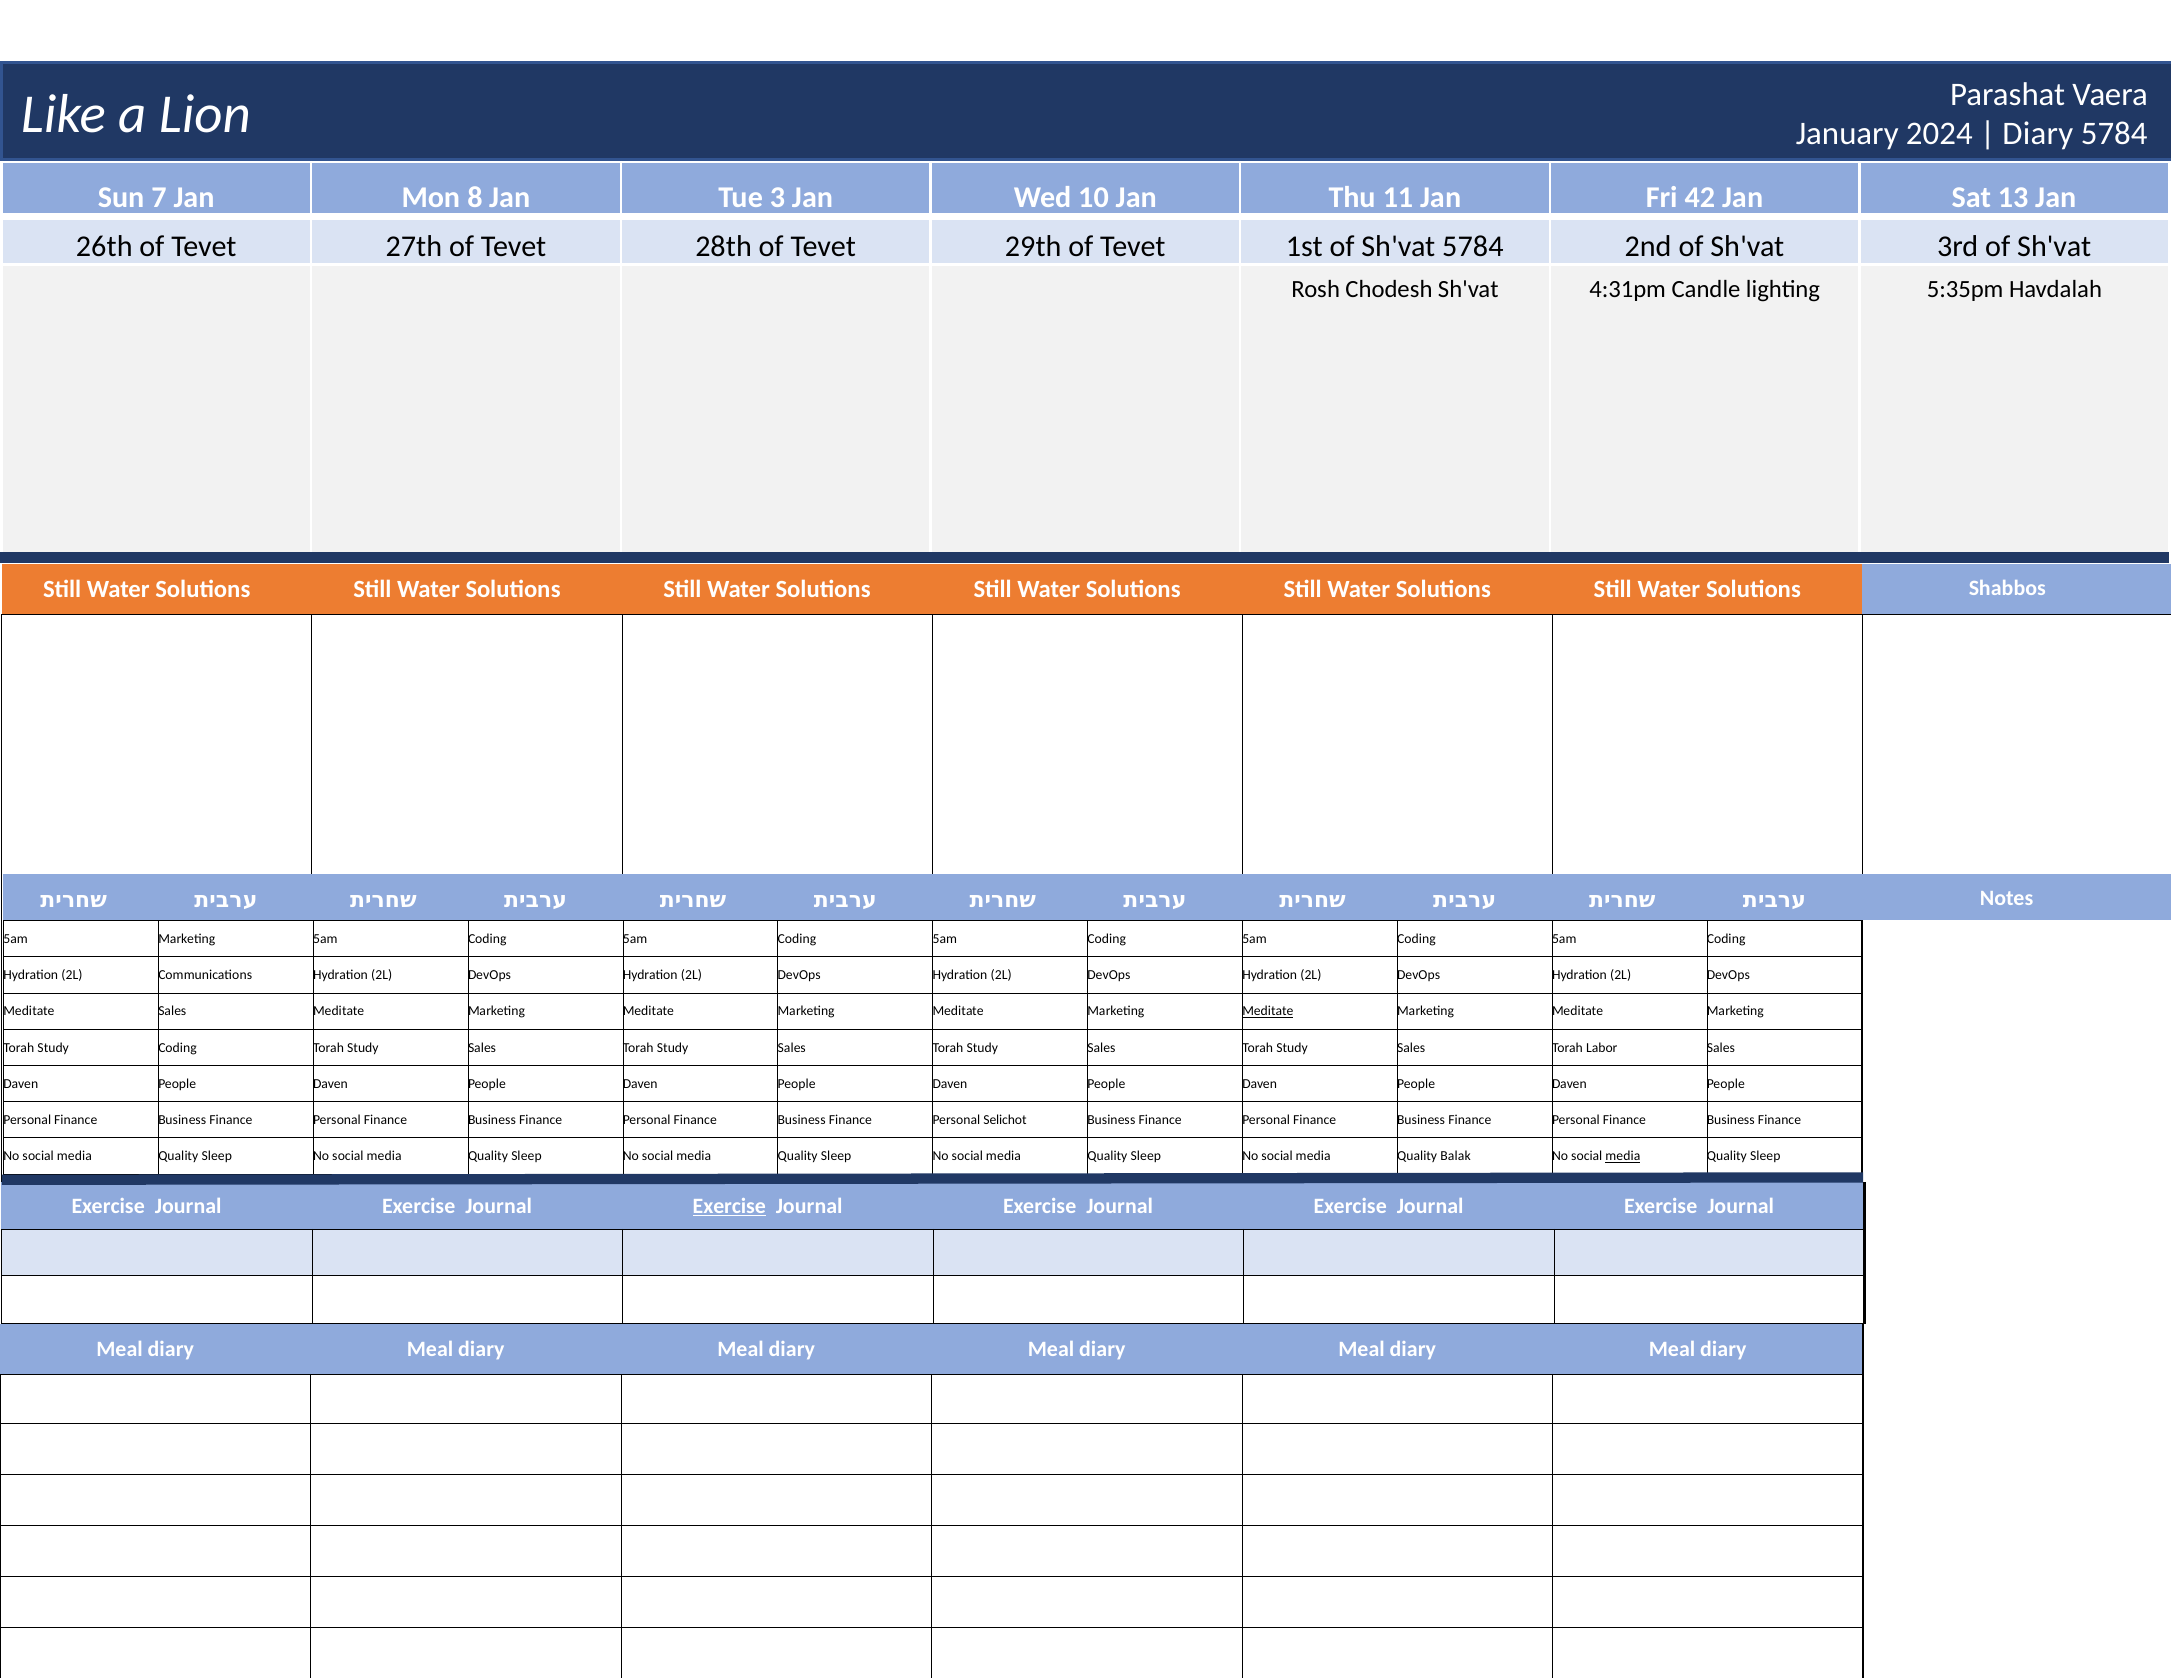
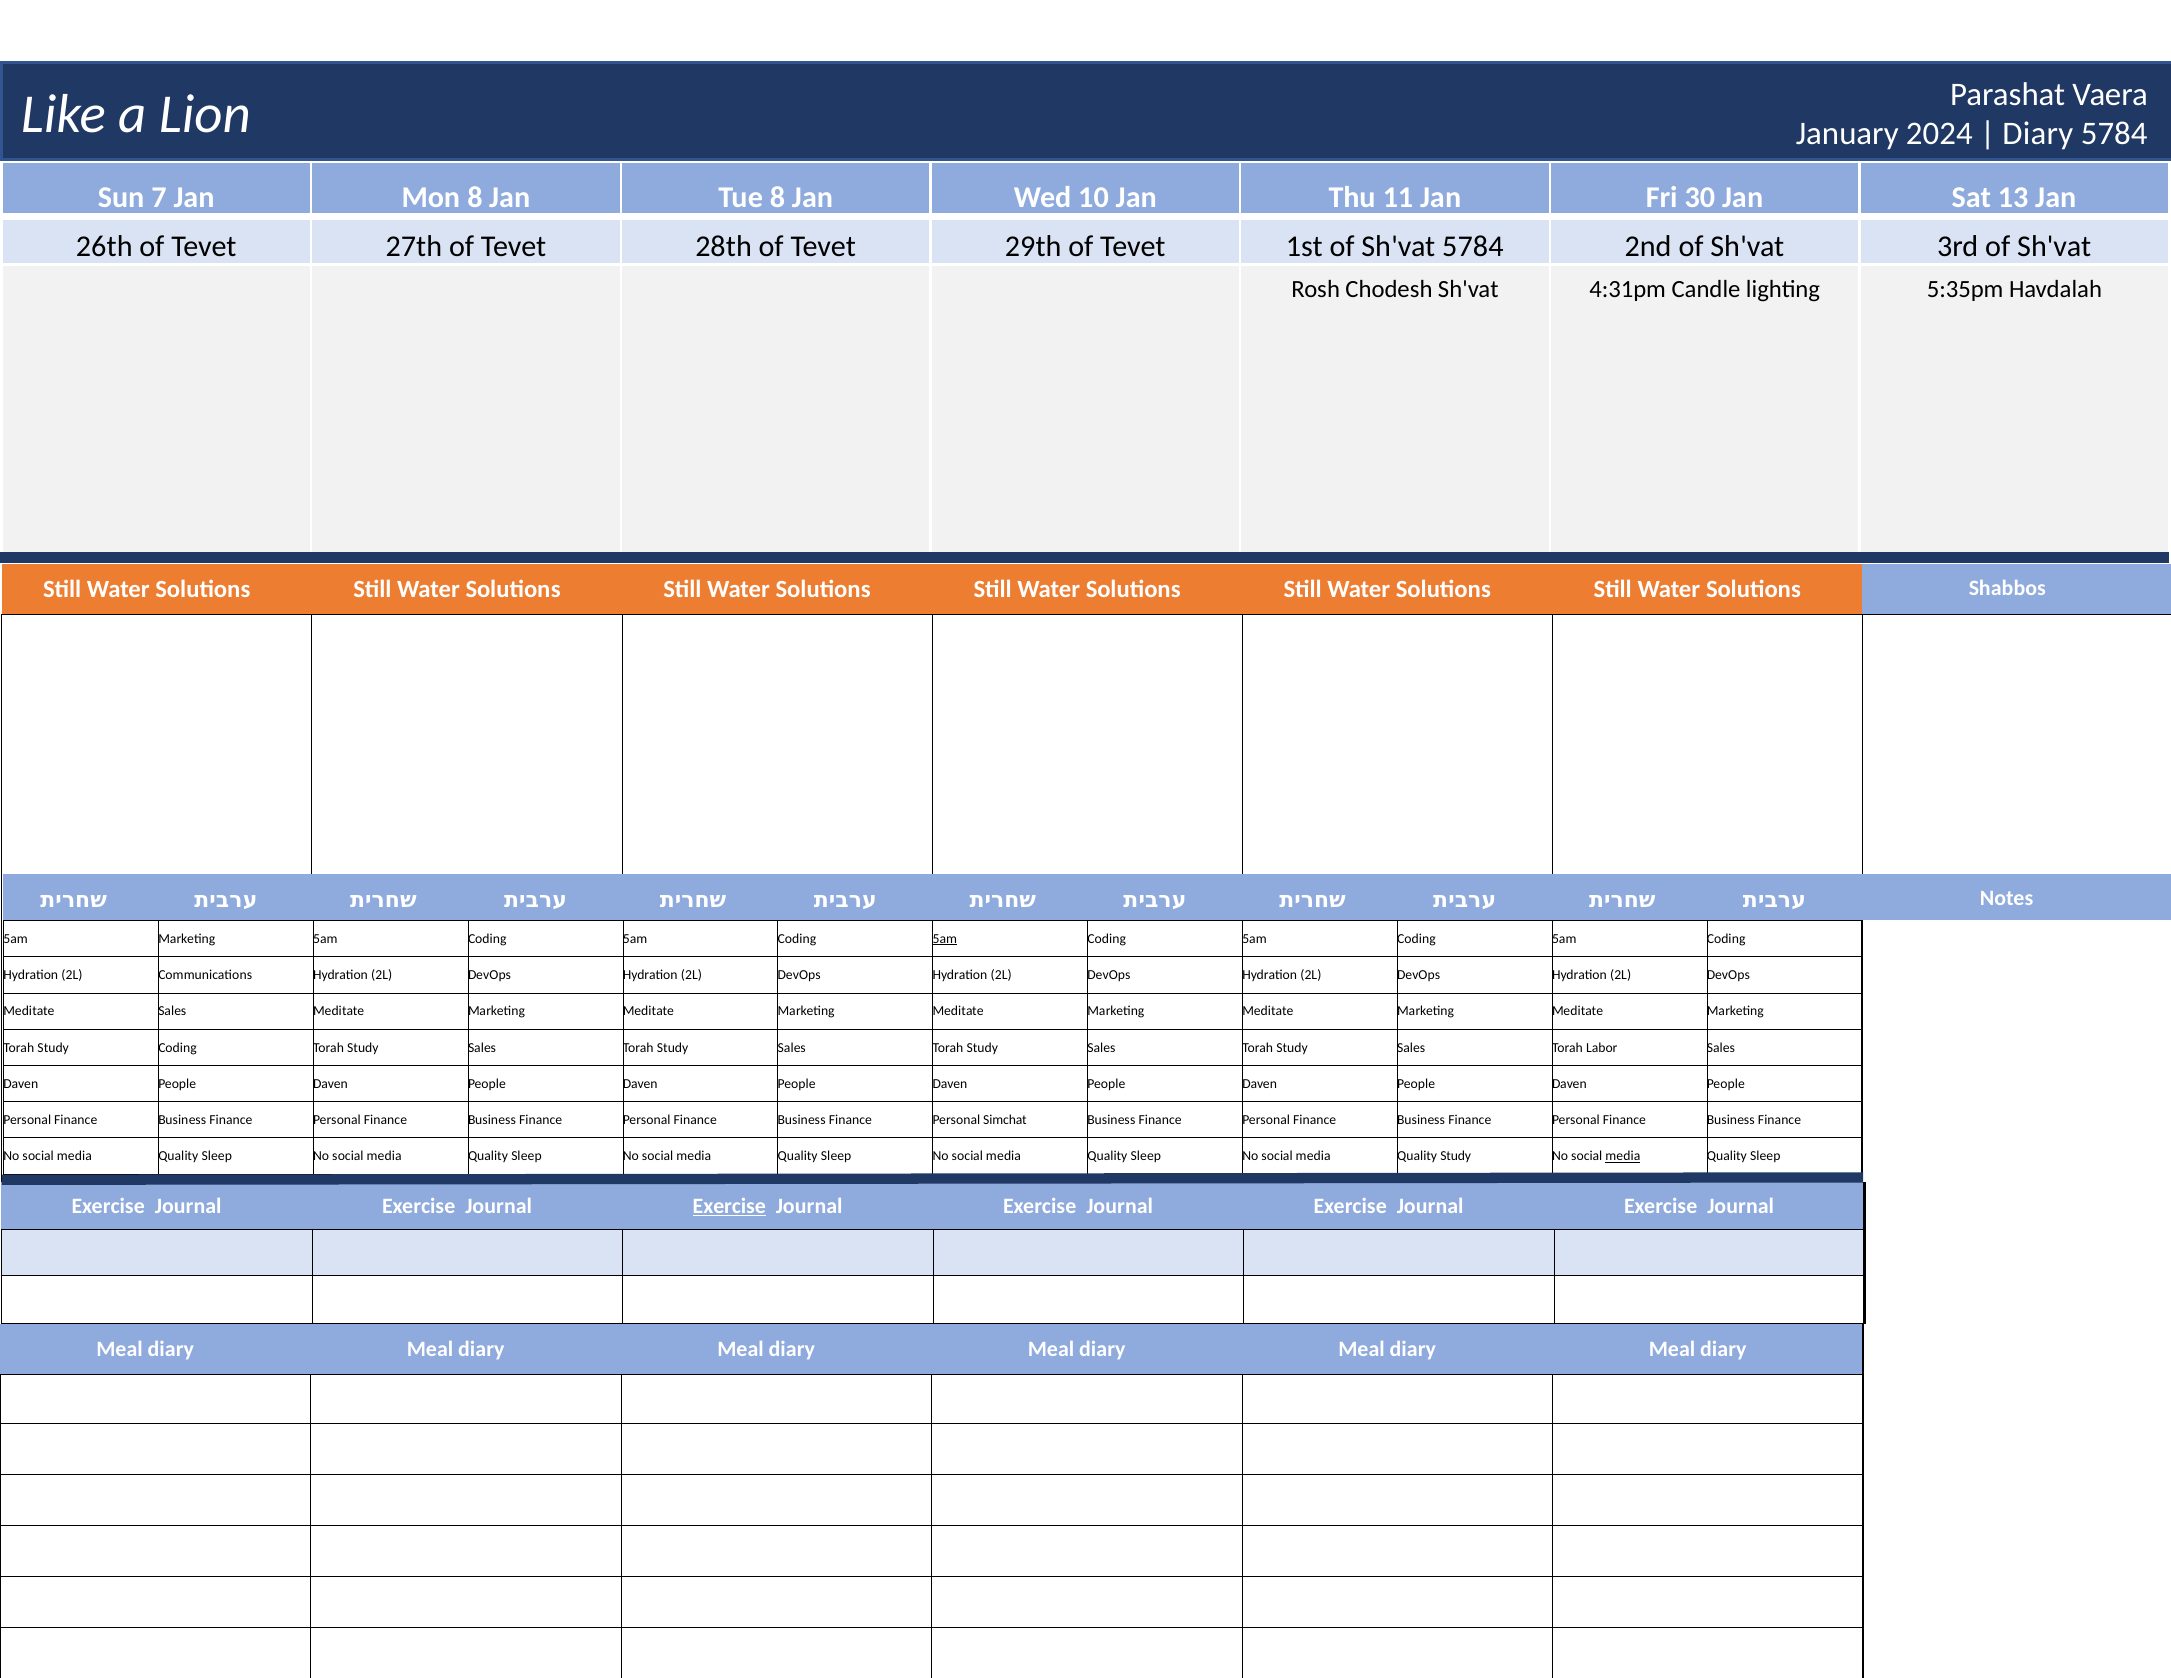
Tue 3: 3 -> 8
42: 42 -> 30
5am at (945, 939) underline: none -> present
Meditate at (1268, 1011) underline: present -> none
Selichot: Selichot -> Simchat
Quality Balak: Balak -> Study
